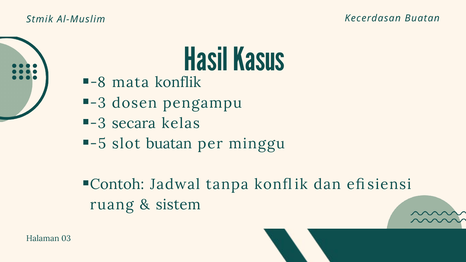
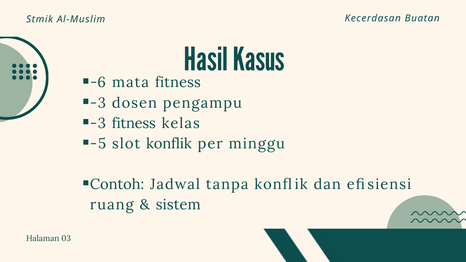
-8: -8 -> -6
mata konflik: konflik -> fitness
-3 secara: secara -> fitness
slot buatan: buatan -> konflik
